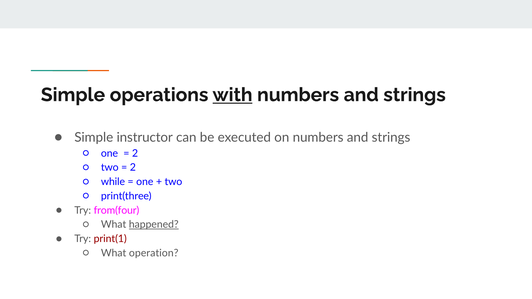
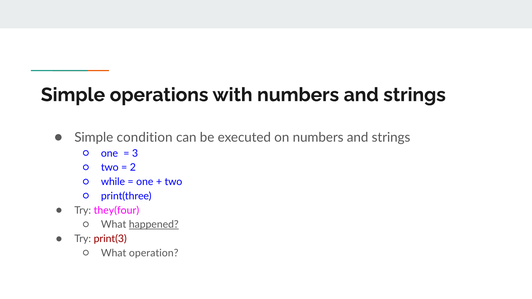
with underline: present -> none
instructor: instructor -> condition
2 at (135, 153): 2 -> 3
from(four: from(four -> they(four
print(1: print(1 -> print(3
